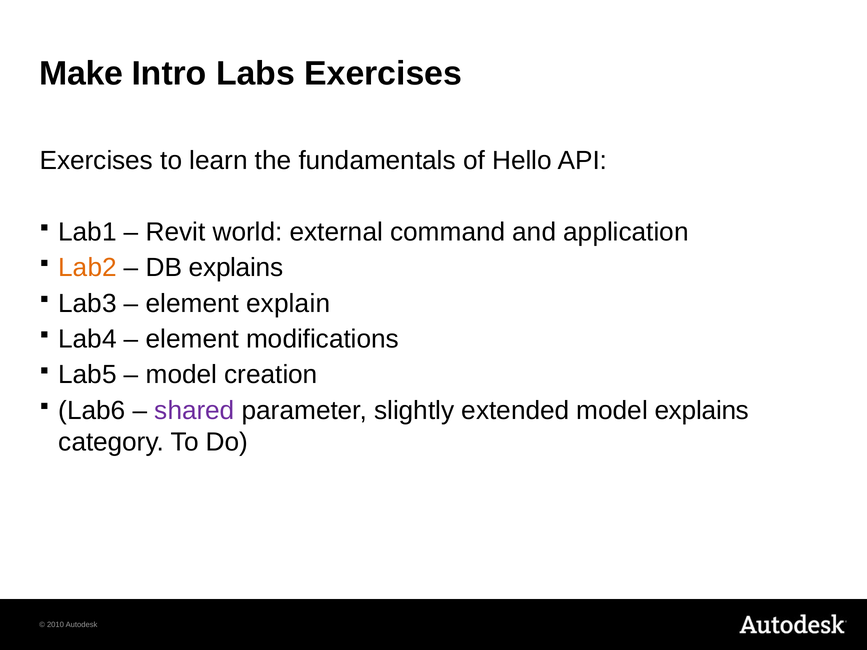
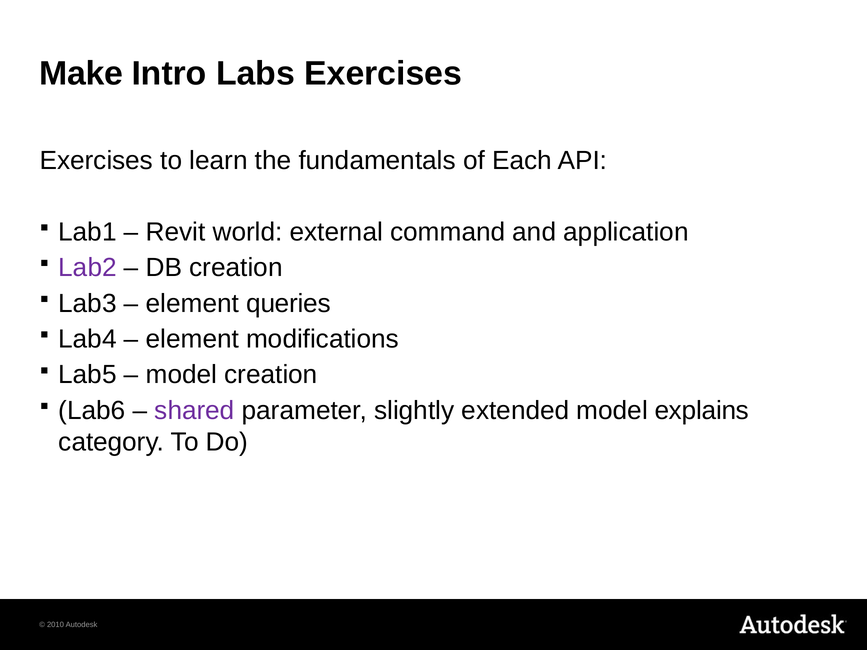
Hello: Hello -> Each
Lab2 colour: orange -> purple
DB explains: explains -> creation
explain: explain -> queries
